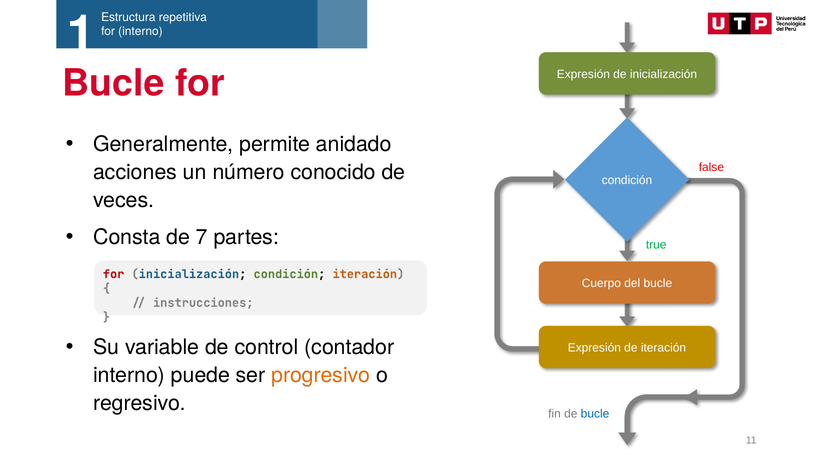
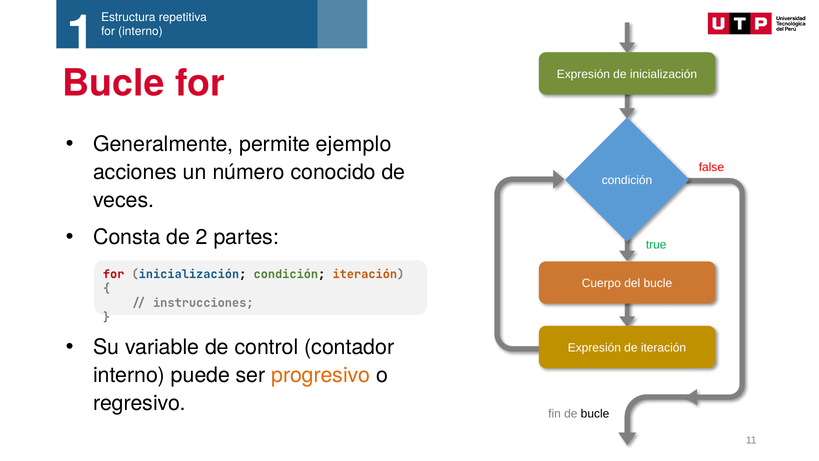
anidado: anidado -> ejemplo
7: 7 -> 2
bucle at (595, 414) colour: blue -> black
